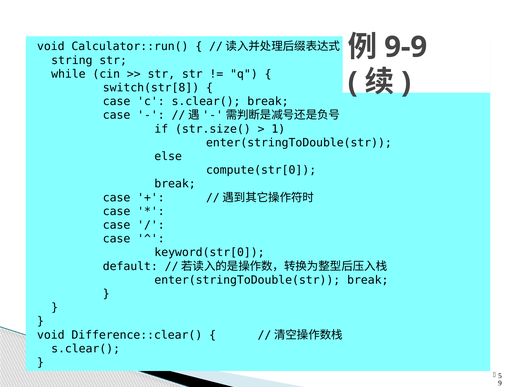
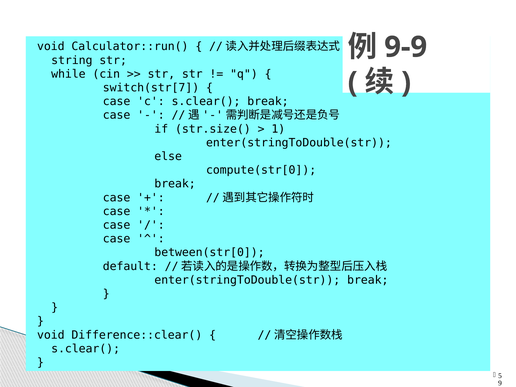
switch(str[8: switch(str[8 -> switch(str[7
keyword(str[0: keyword(str[0 -> between(str[0
